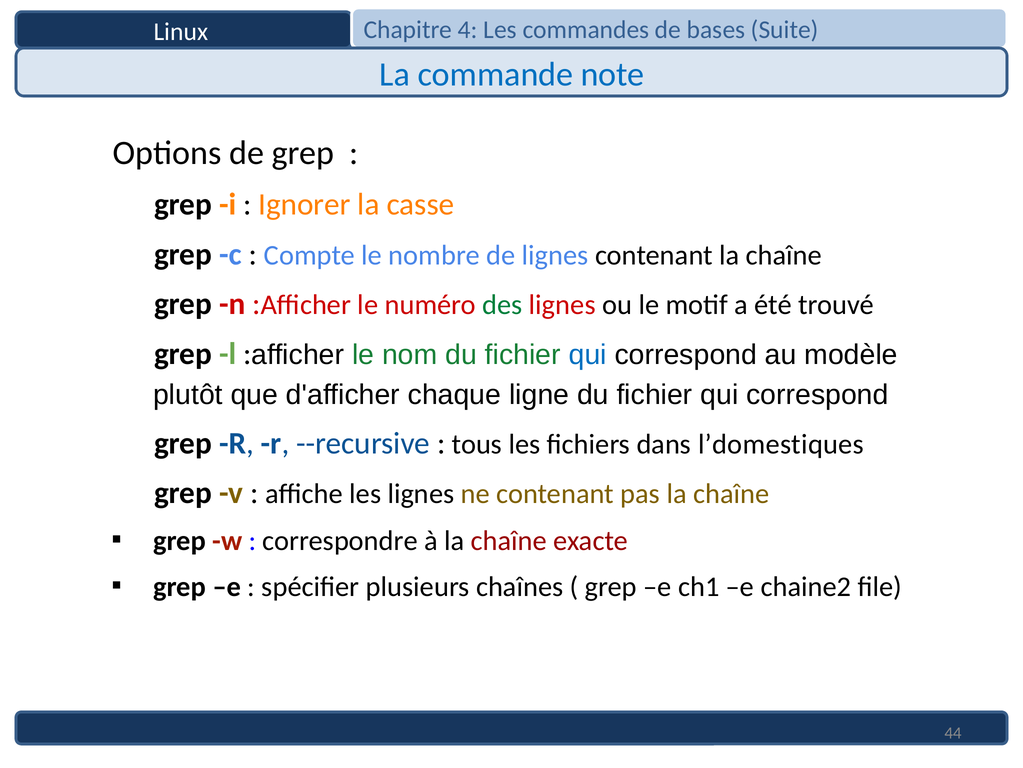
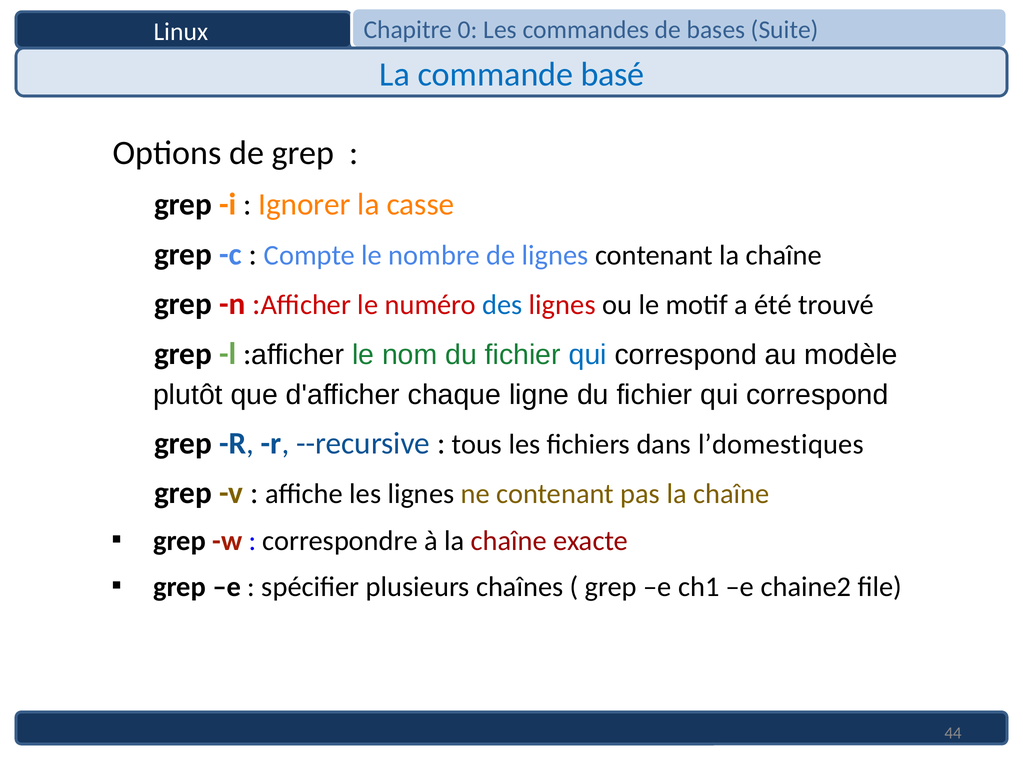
4: 4 -> 0
note: note -> basé
des colour: green -> blue
